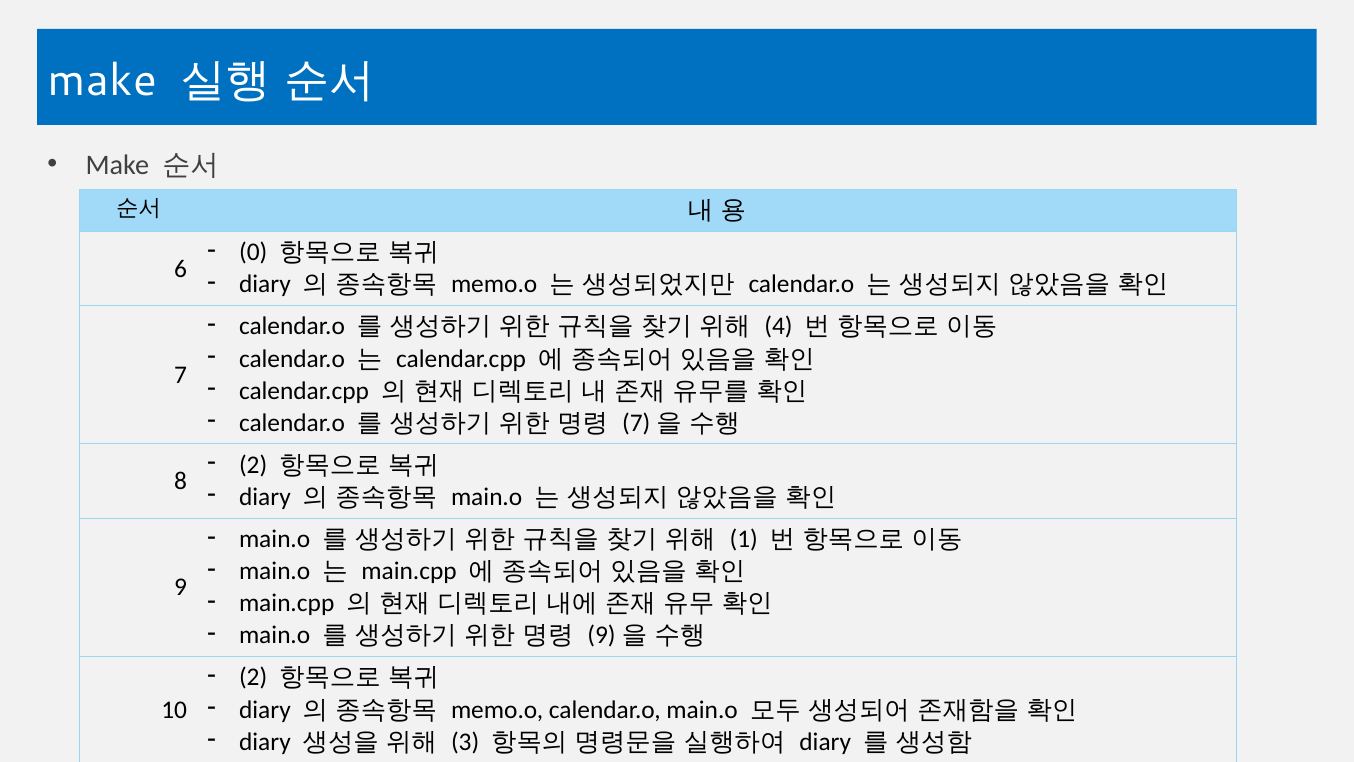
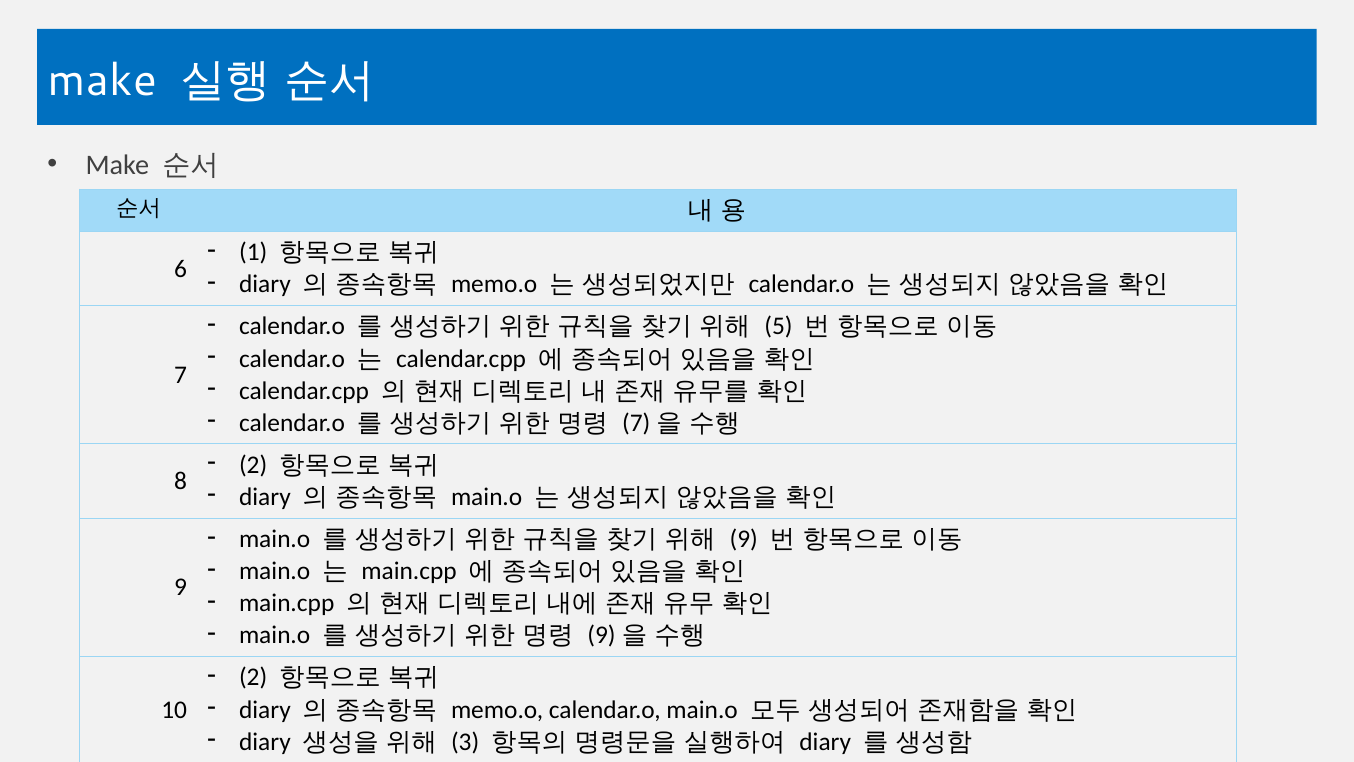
0: 0 -> 1
4: 4 -> 5
1 at (744, 539): 1 -> 9
